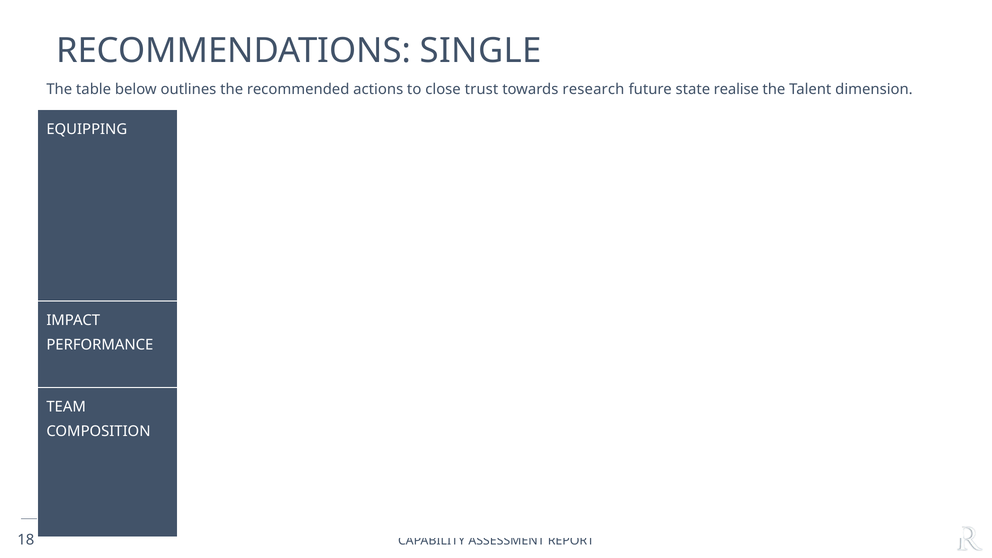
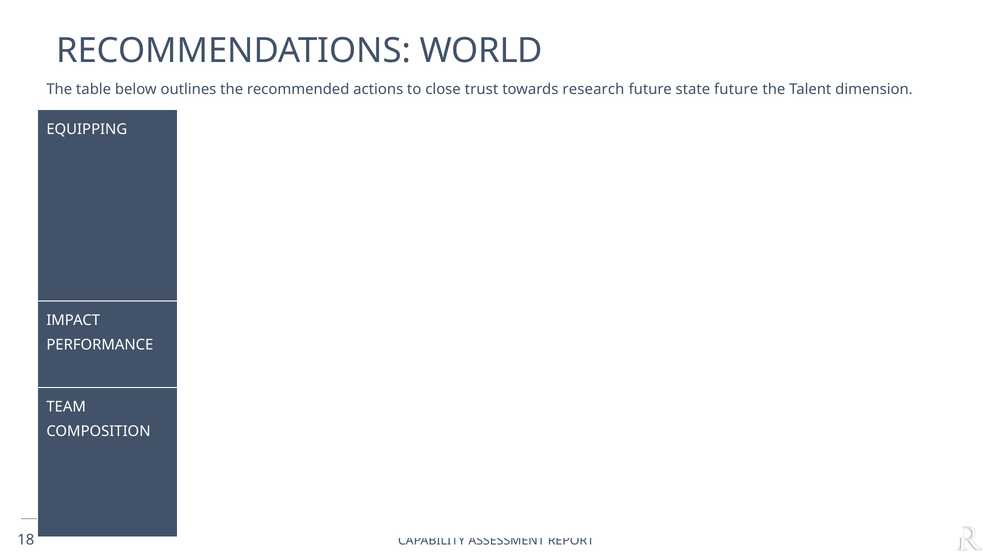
SINGLE: SINGLE -> WORLD
state realise: realise -> future
